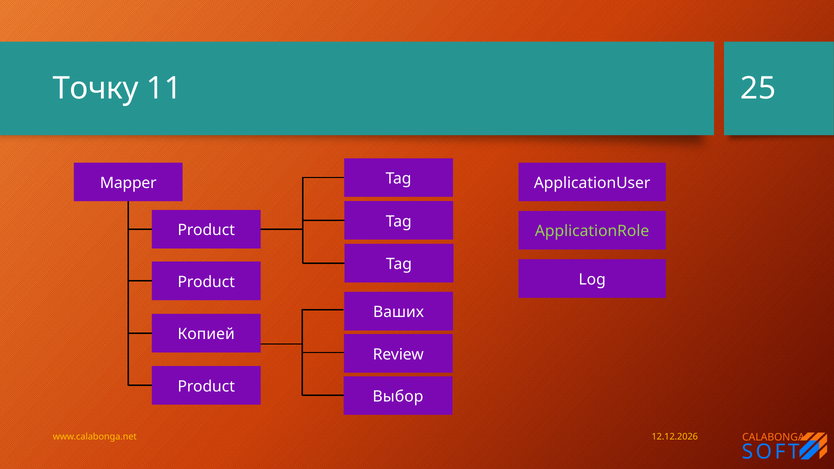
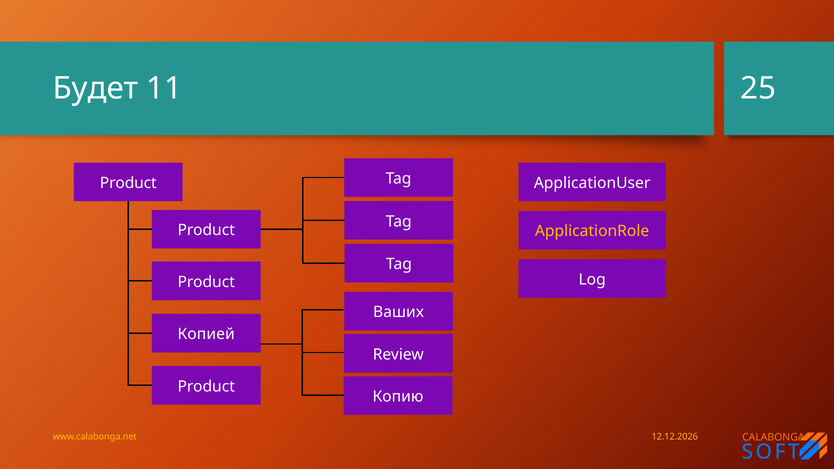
Точку: Точку -> Будет
Mapper at (128, 183): Mapper -> Product
ApplicationRole colour: light green -> yellow
Выбор: Выбор -> Копию
